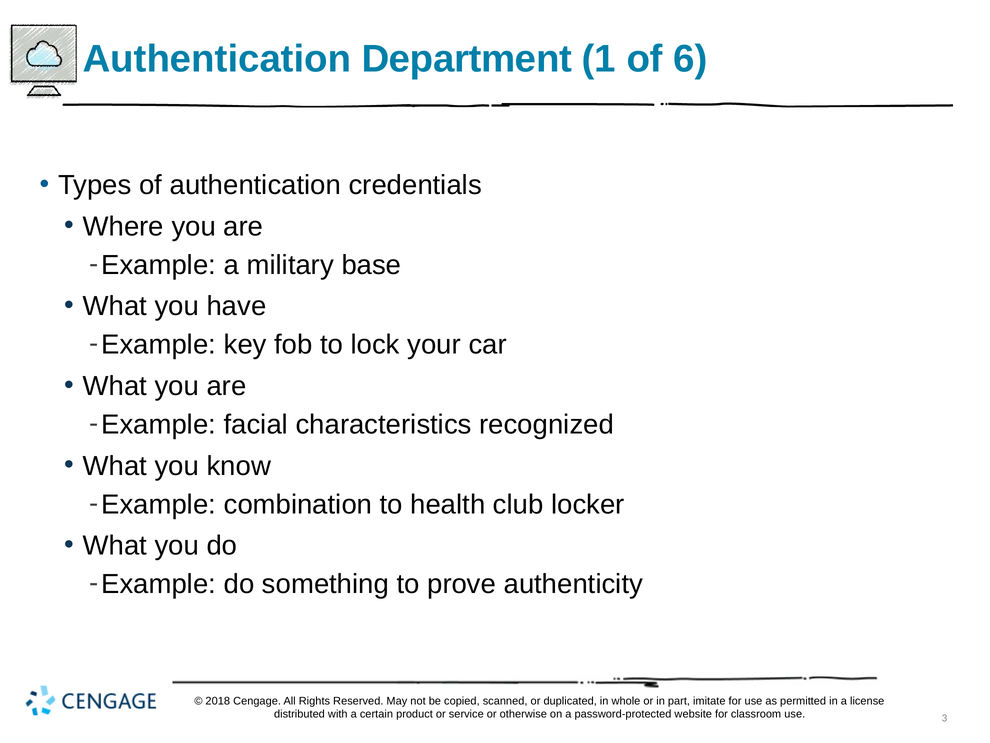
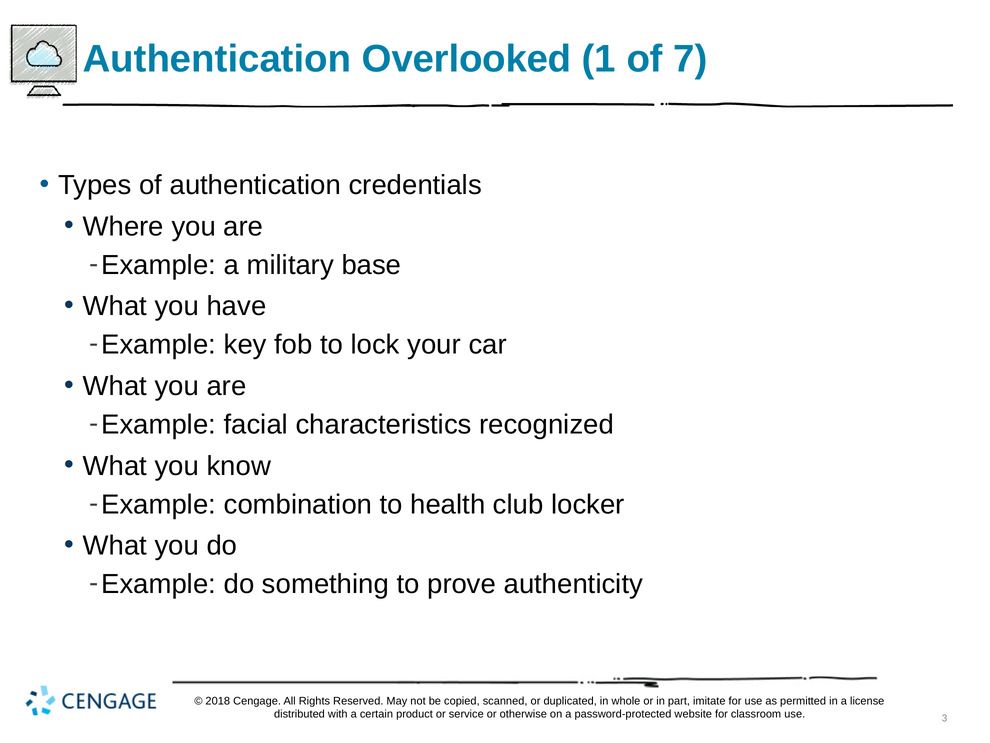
Department: Department -> Overlooked
6: 6 -> 7
